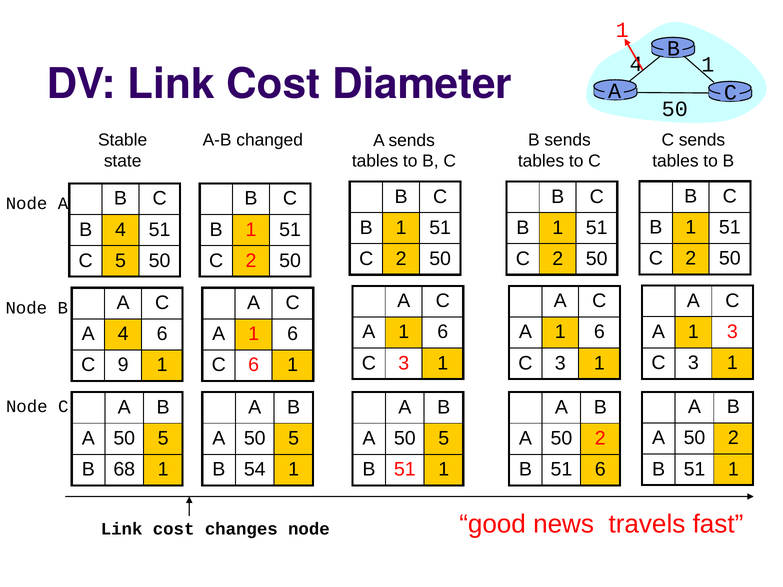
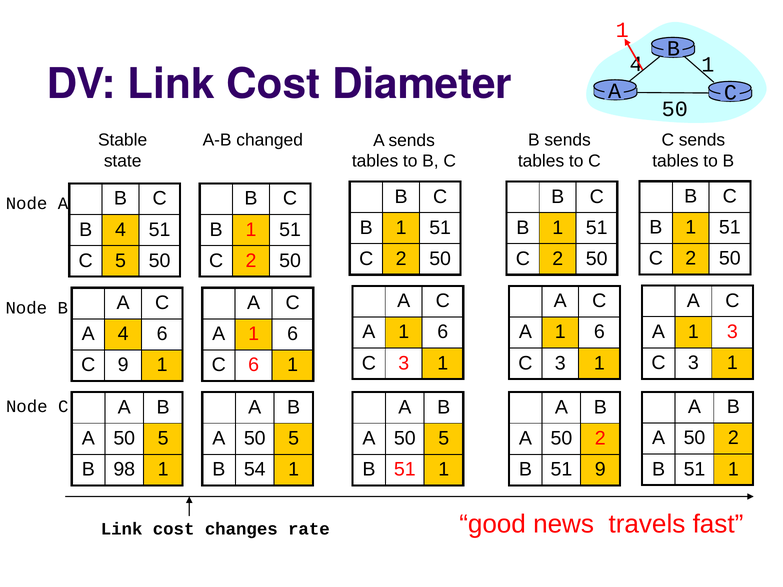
68: 68 -> 98
51 6: 6 -> 9
changes node: node -> rate
